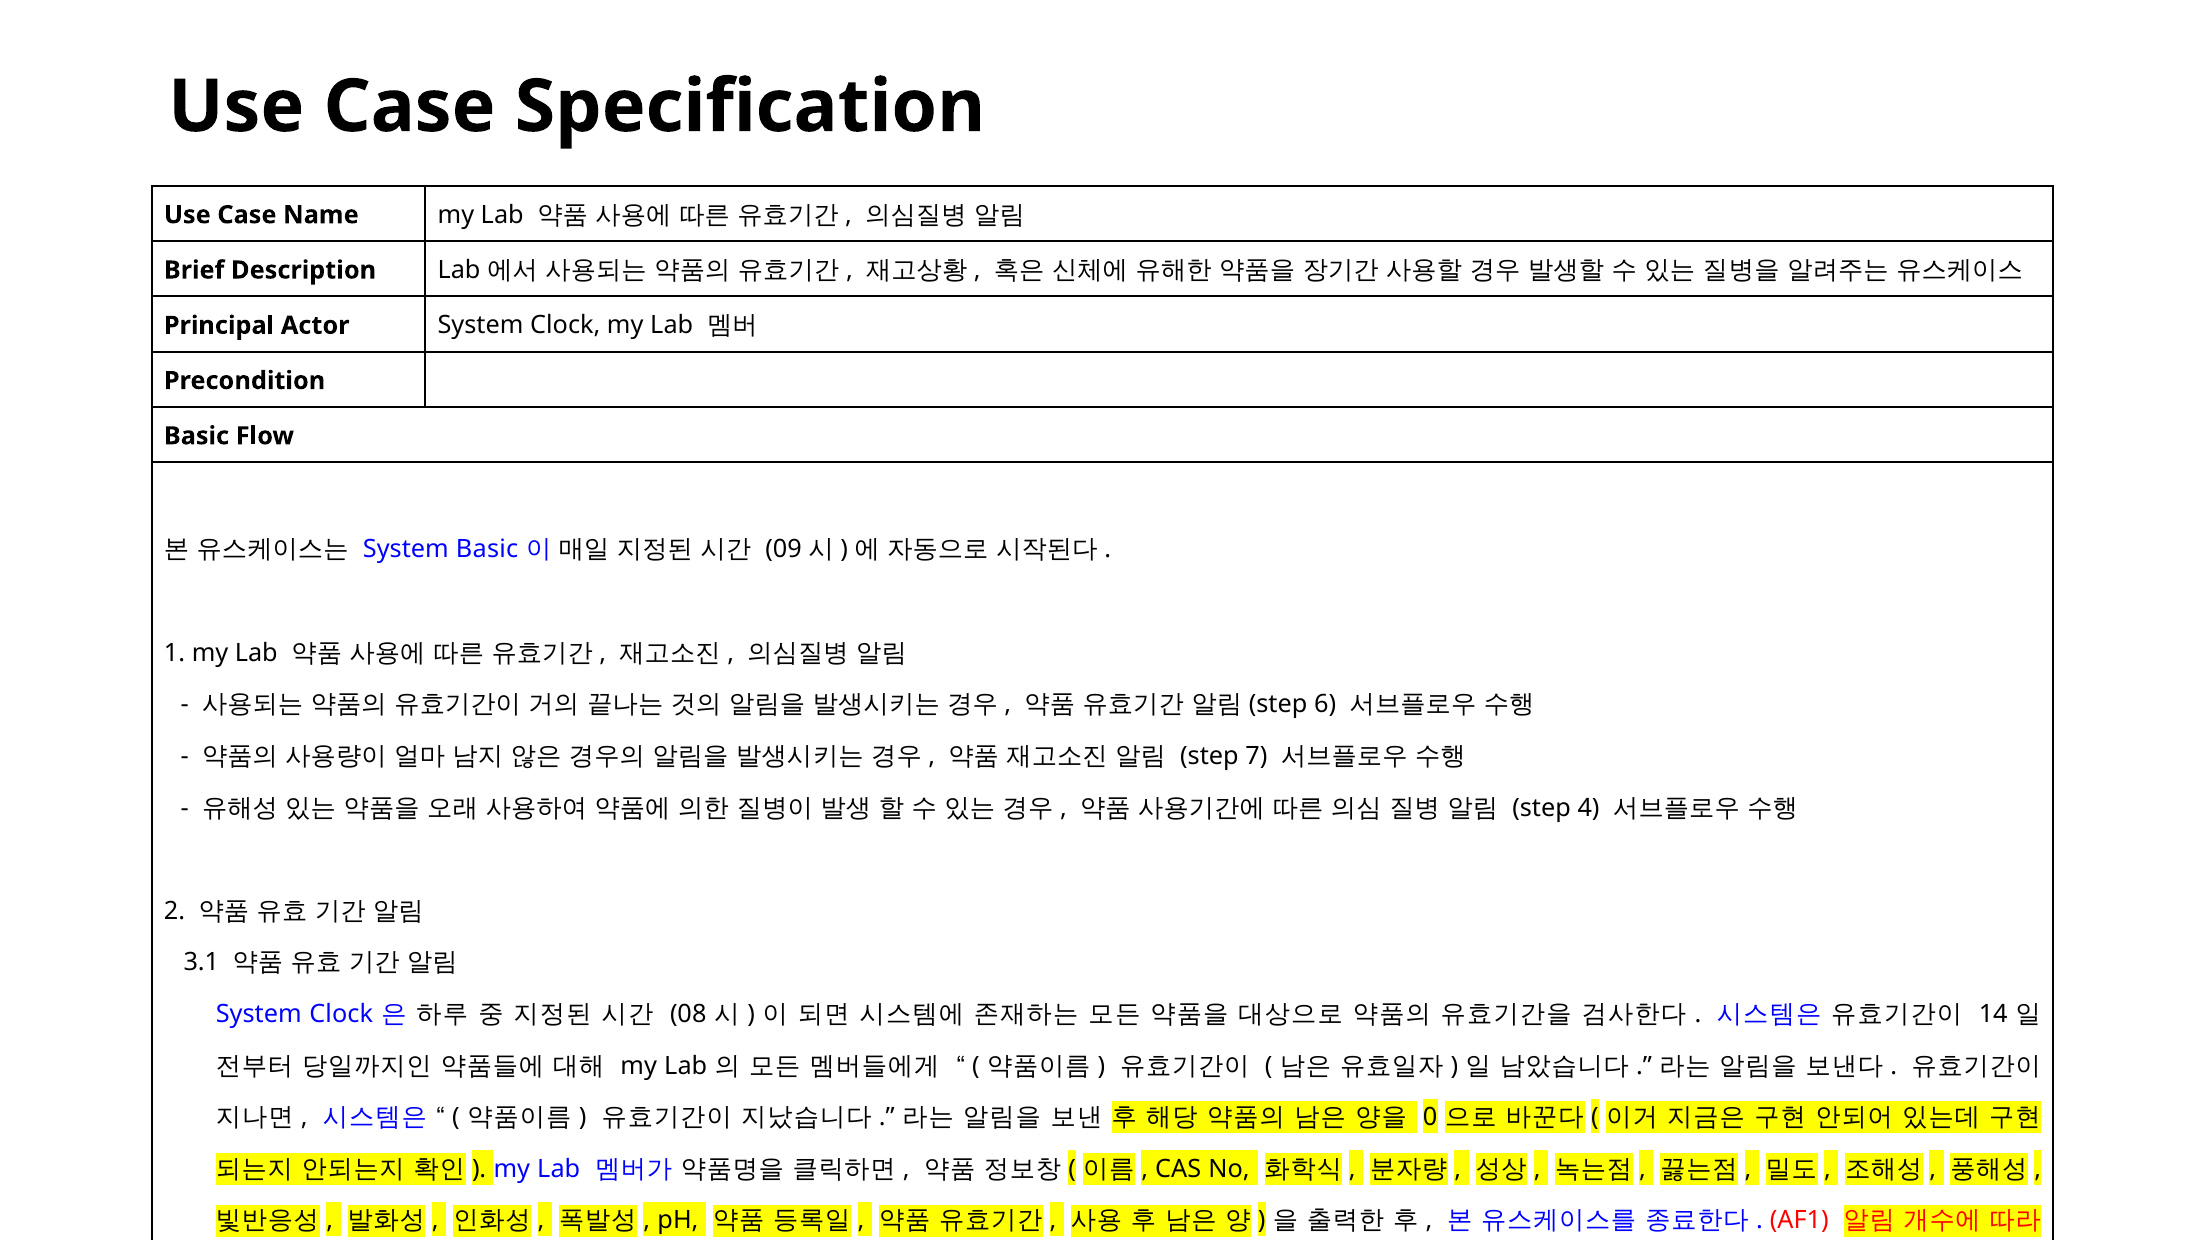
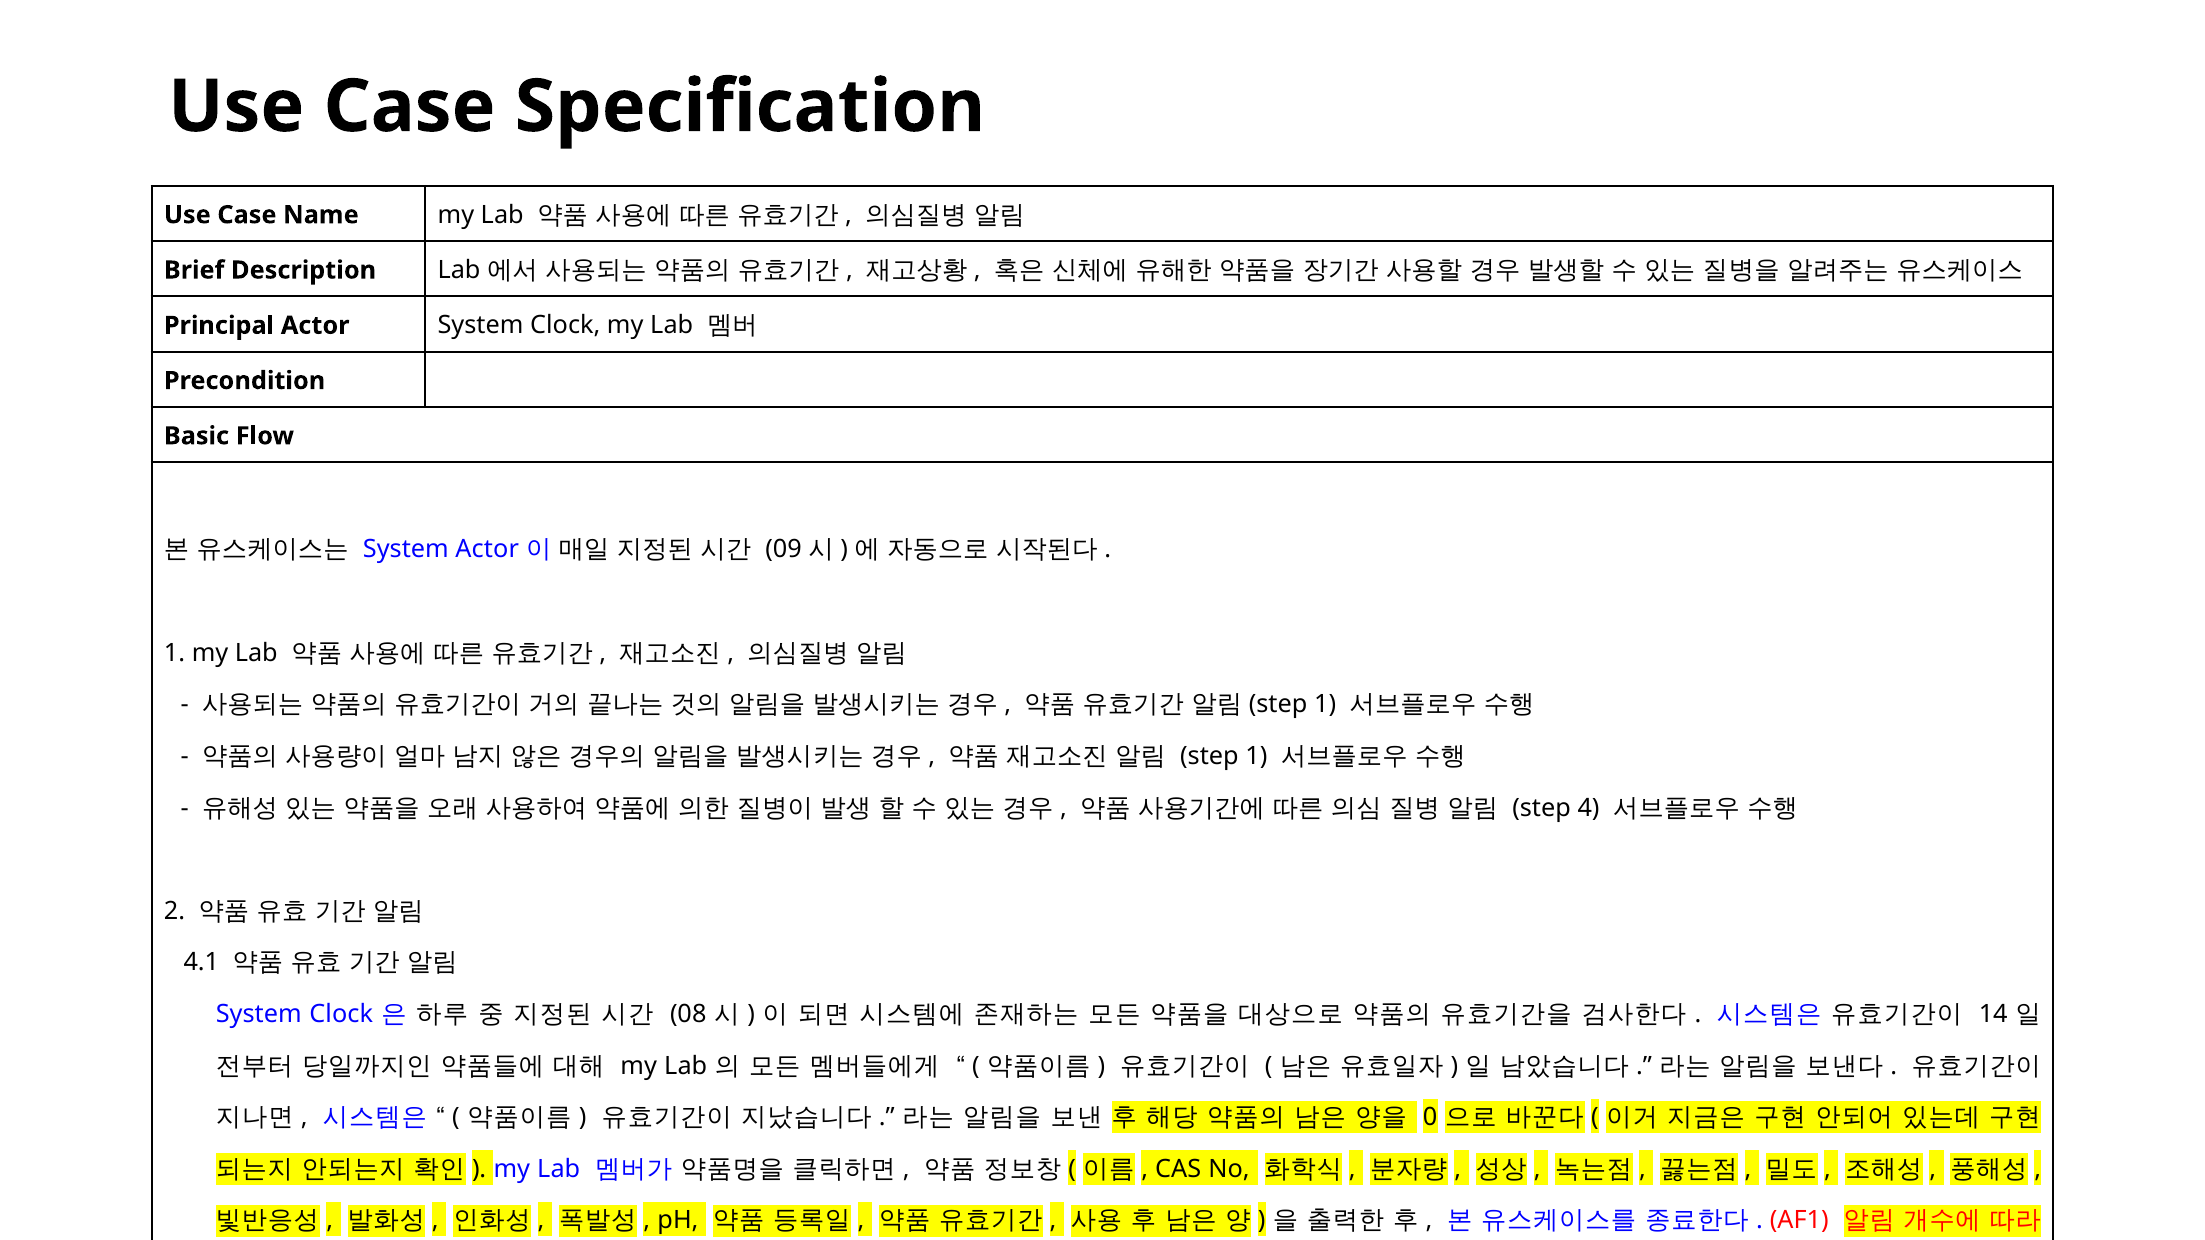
System Basic: Basic -> Actor
6 at (1325, 705): 6 -> 1
7 at (1256, 756): 7 -> 1
3.1: 3.1 -> 4.1
